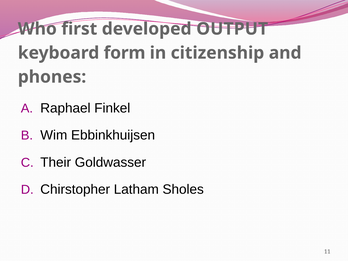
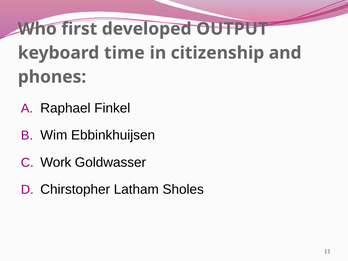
form: form -> time
Their: Their -> Work
